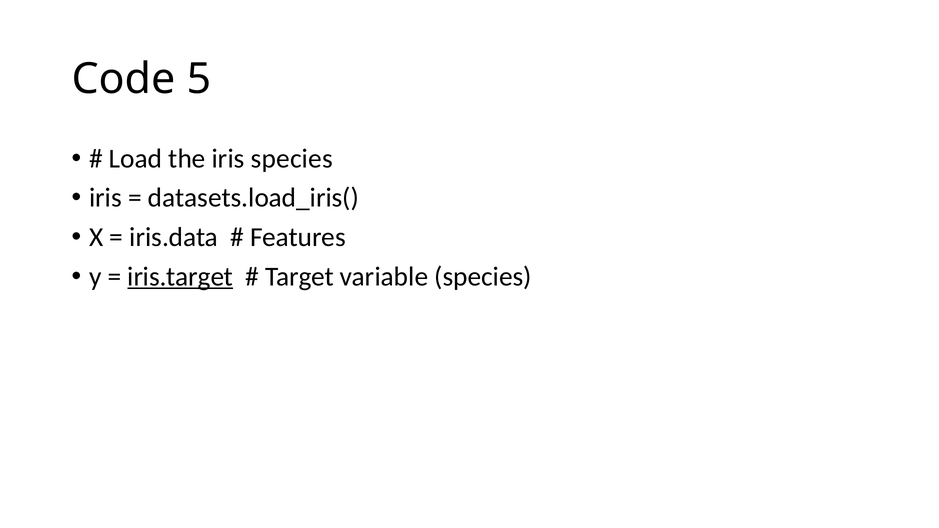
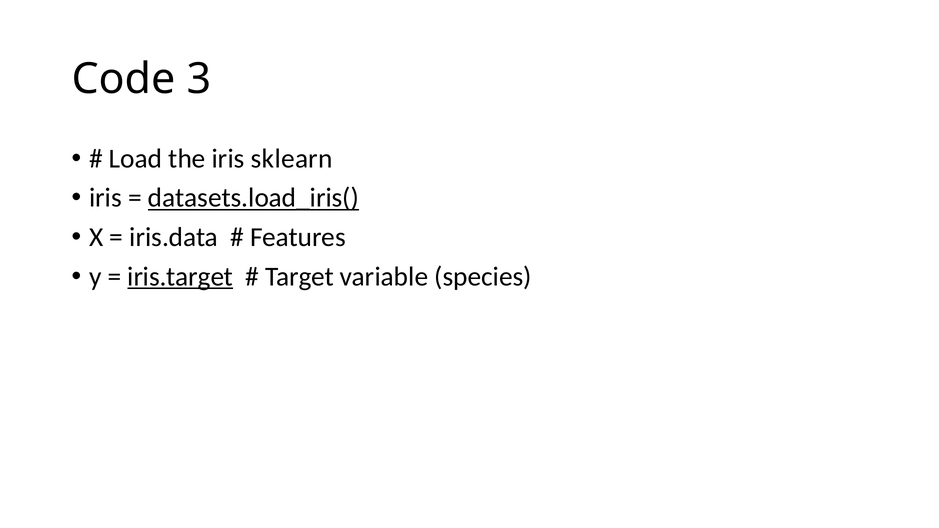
5: 5 -> 3
iris species: species -> sklearn
datasets.load_iris( underline: none -> present
